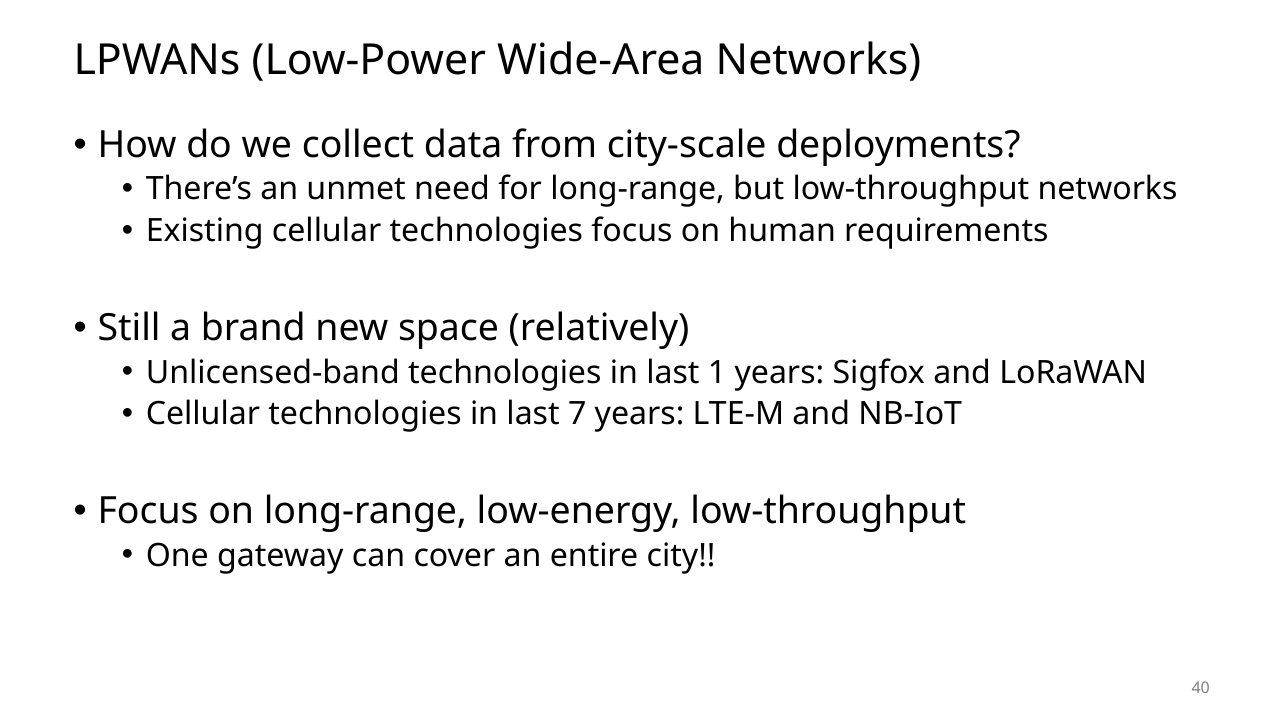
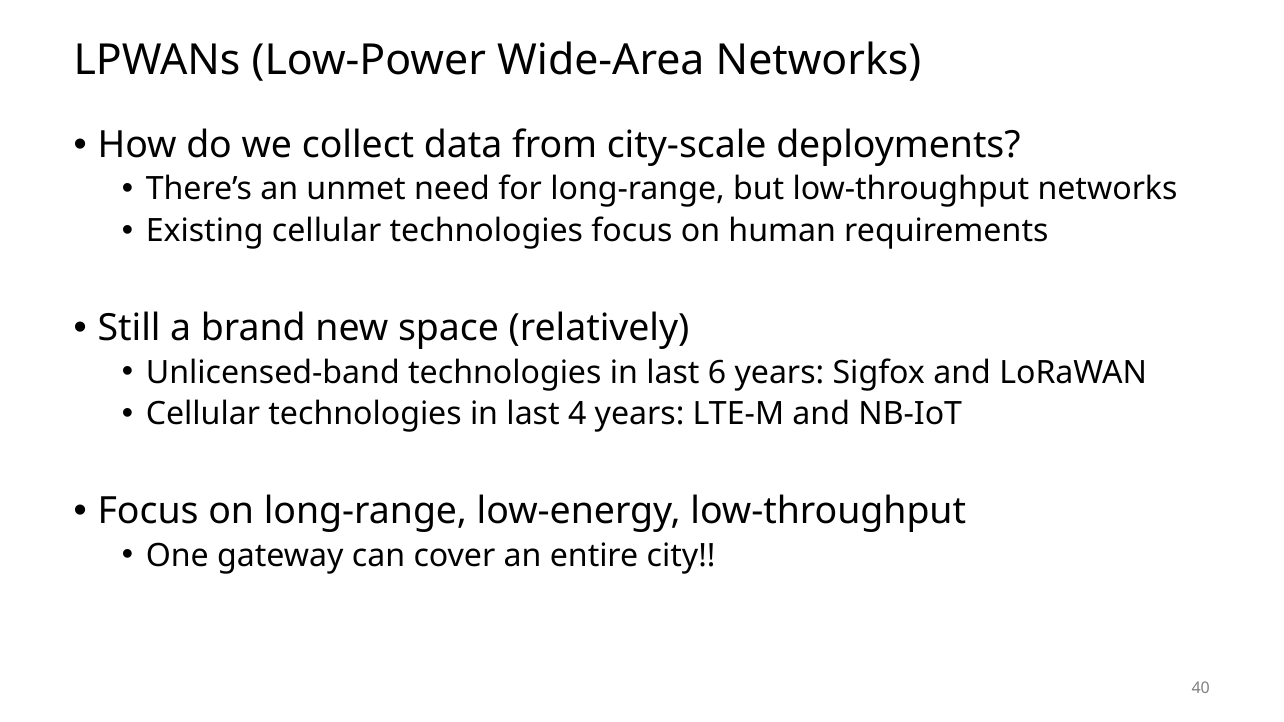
1: 1 -> 6
7: 7 -> 4
